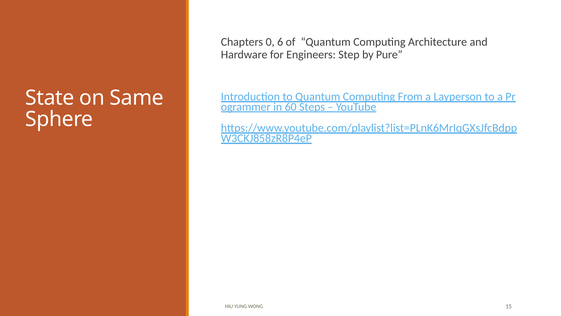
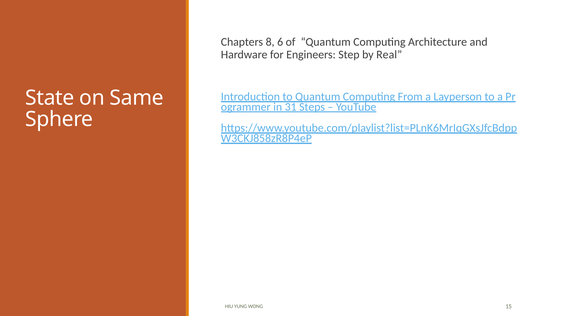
0: 0 -> 8
Pure: Pure -> Real
60: 60 -> 31
